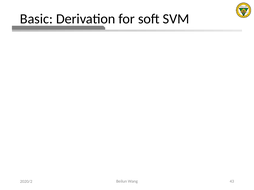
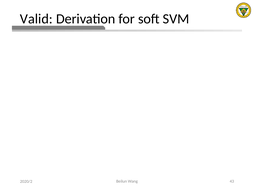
Basic: Basic -> Valid
